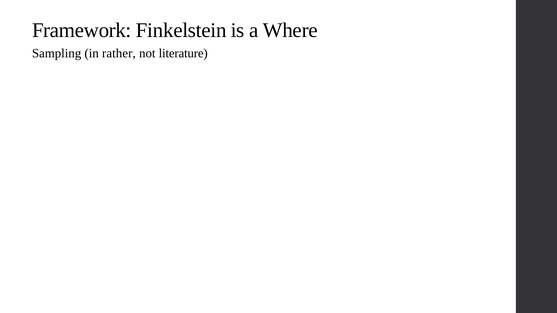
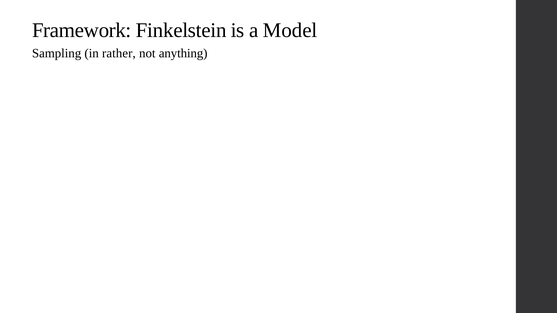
Where: Where -> Model
literature: literature -> anything
